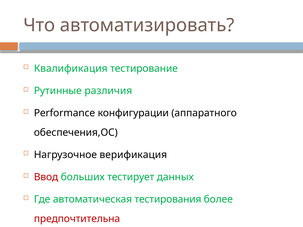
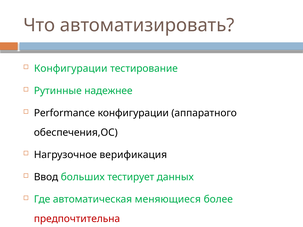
Квалификация at (71, 69): Квалификация -> Конфигурации
различия: различия -> надежнее
Ввод colour: red -> black
тестирования: тестирования -> меняющиеся
